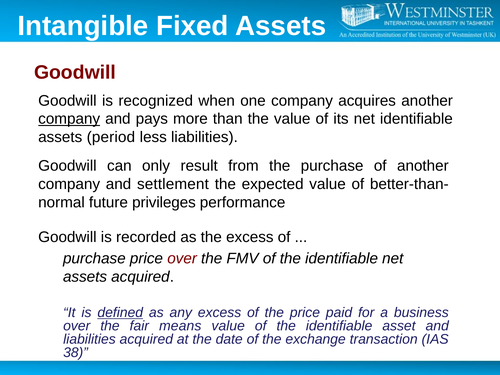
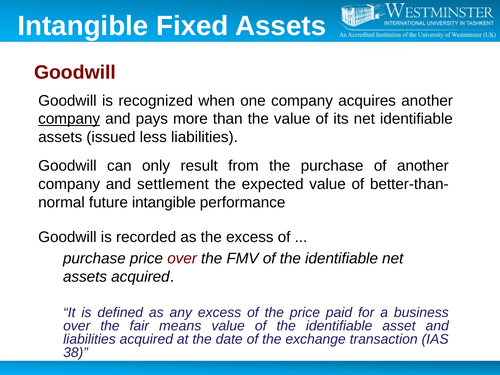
period: period -> issued
future privileges: privileges -> intangible
defined underline: present -> none
